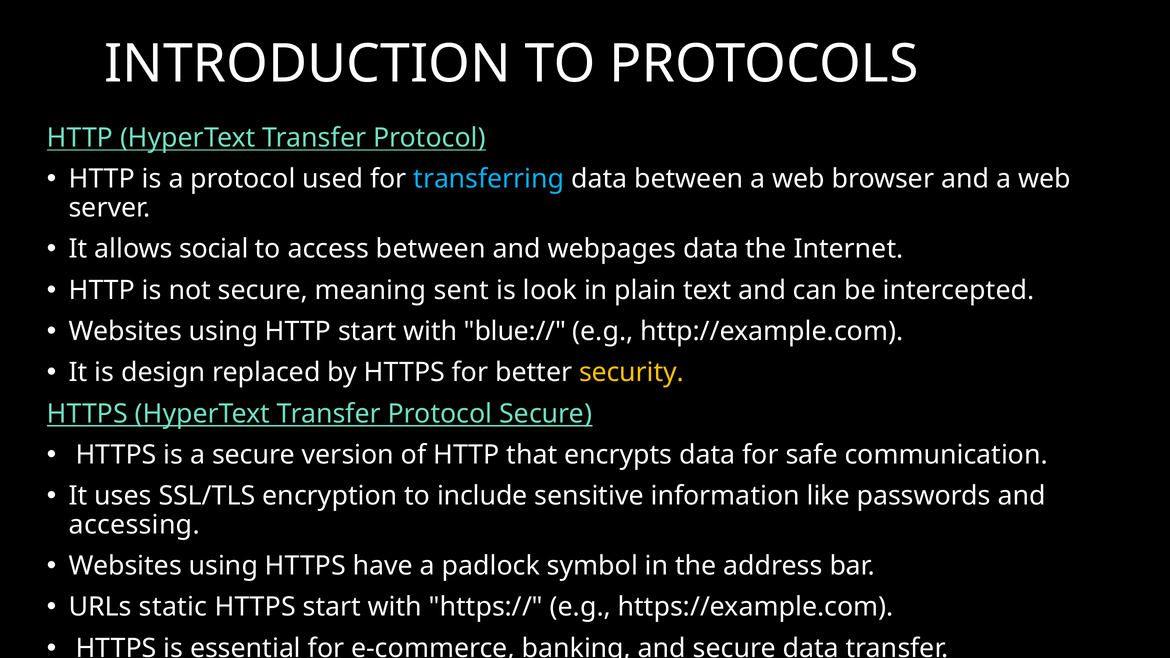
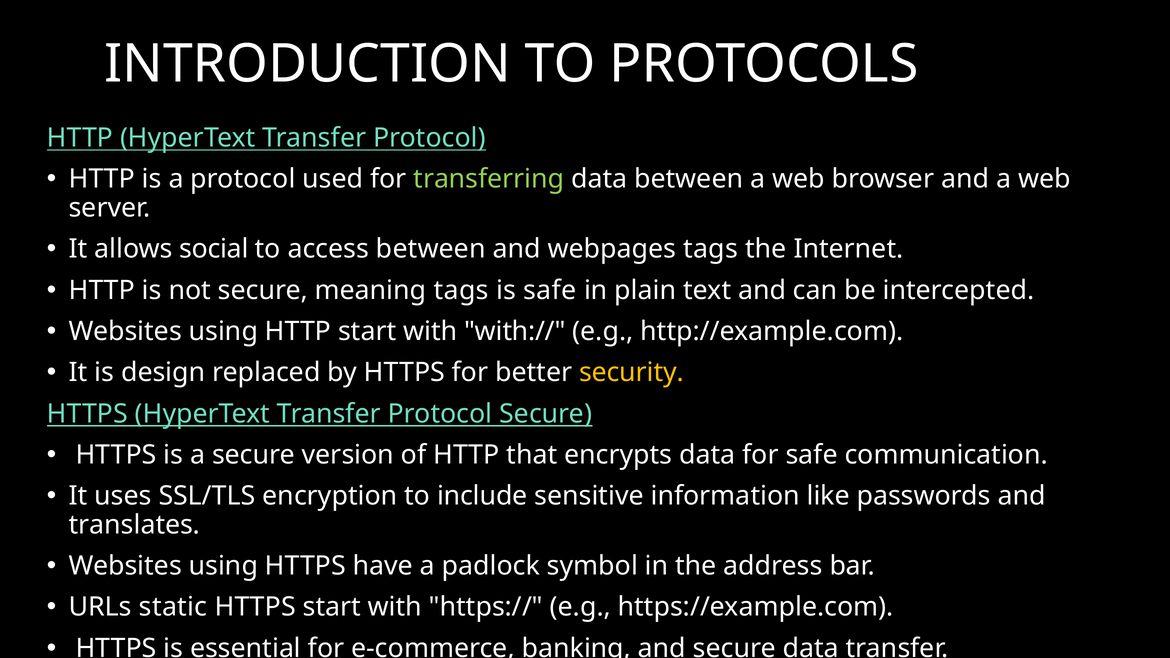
transferring colour: light blue -> light green
webpages data: data -> tags
meaning sent: sent -> tags
is look: look -> safe
blue://: blue:// -> with://
accessing: accessing -> translates
